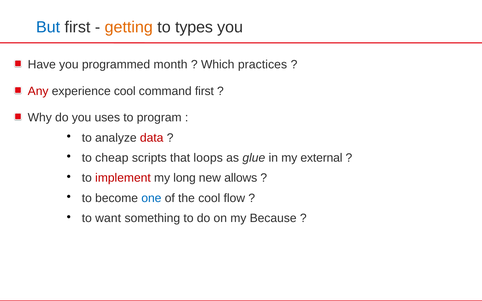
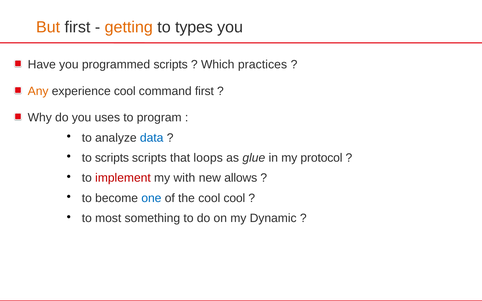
But colour: blue -> orange
programmed month: month -> scripts
Any colour: red -> orange
data colour: red -> blue
to cheap: cheap -> scripts
external: external -> protocol
long: long -> with
cool flow: flow -> cool
want: want -> most
Because: Because -> Dynamic
